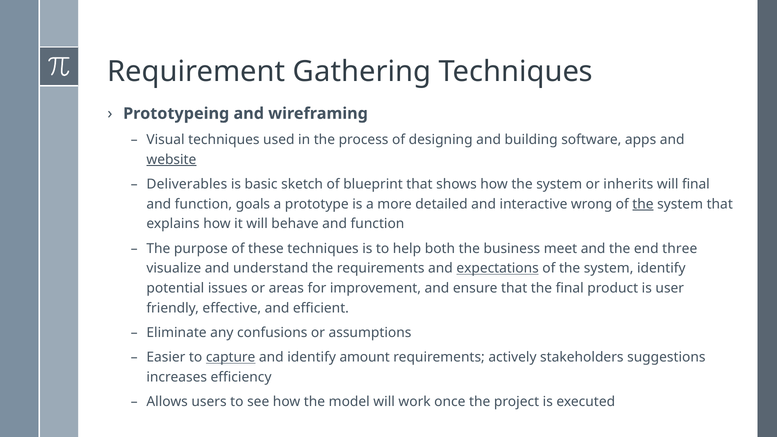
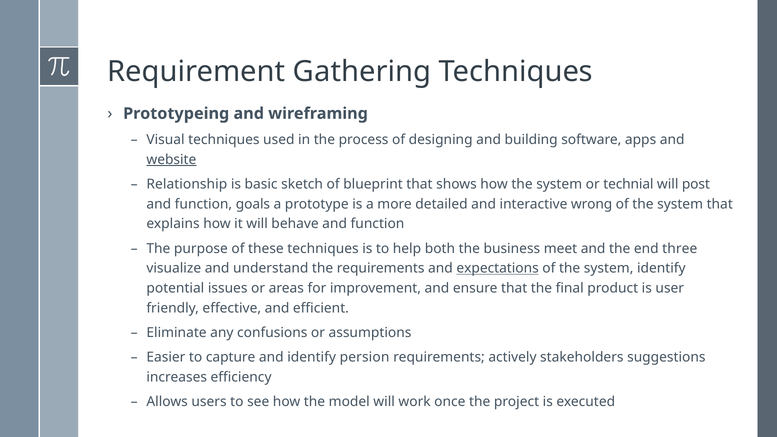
Deliverables: Deliverables -> Relationship
inherits: inherits -> technial
will final: final -> post
the at (643, 204) underline: present -> none
capture underline: present -> none
amount: amount -> persion
